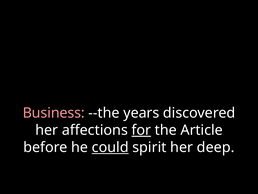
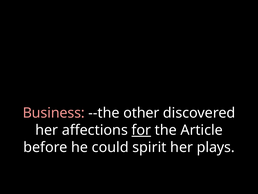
years: years -> other
could underline: present -> none
deep: deep -> plays
